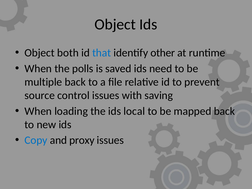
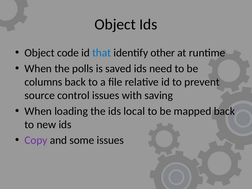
both: both -> code
multiple: multiple -> columns
Copy colour: blue -> purple
proxy: proxy -> some
